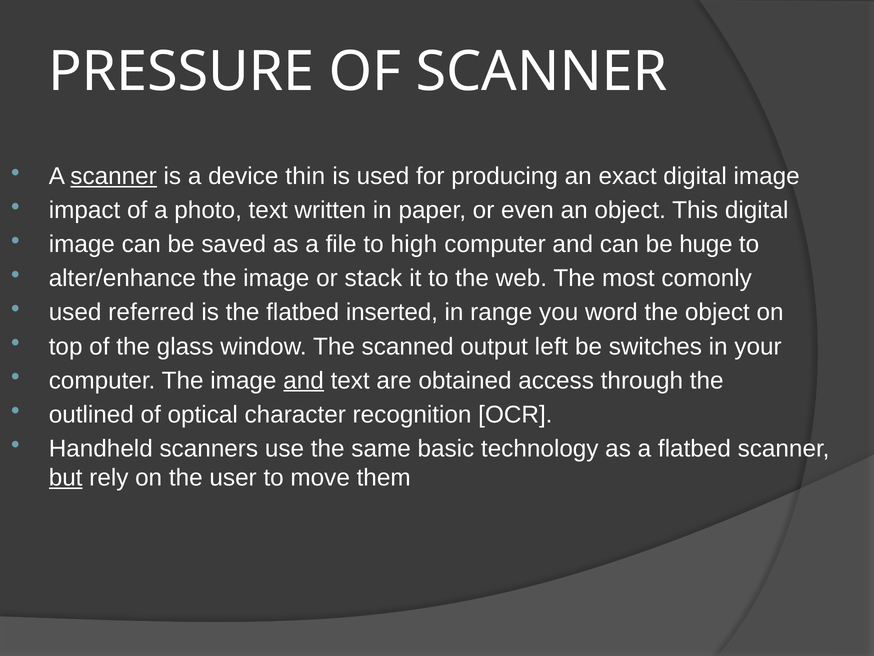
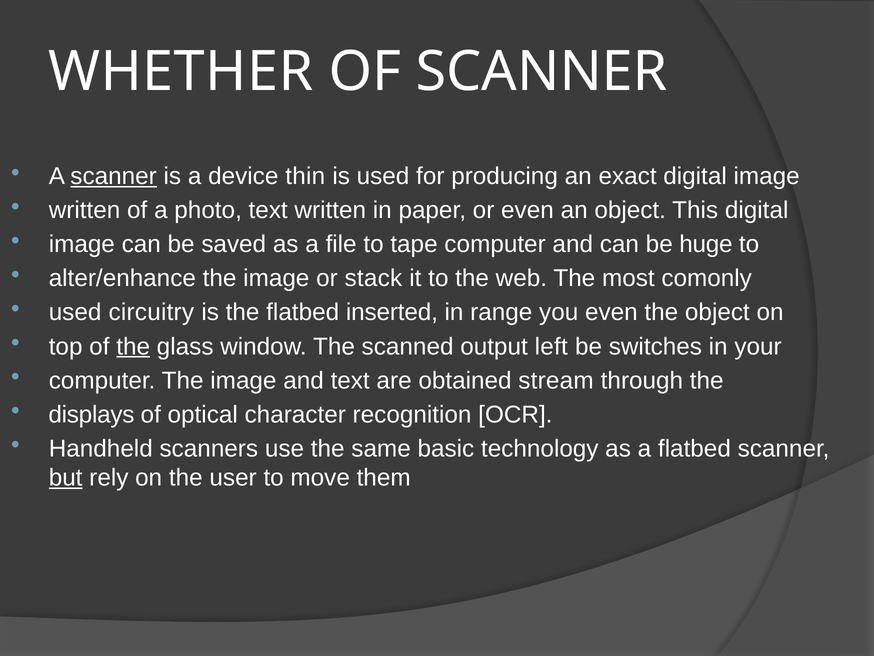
PRESSURE: PRESSURE -> WHETHER
impact at (85, 210): impact -> written
high: high -> tape
referred: referred -> circuitry
you word: word -> even
the at (133, 346) underline: none -> present
and at (304, 380) underline: present -> none
access: access -> stream
outlined: outlined -> displays
